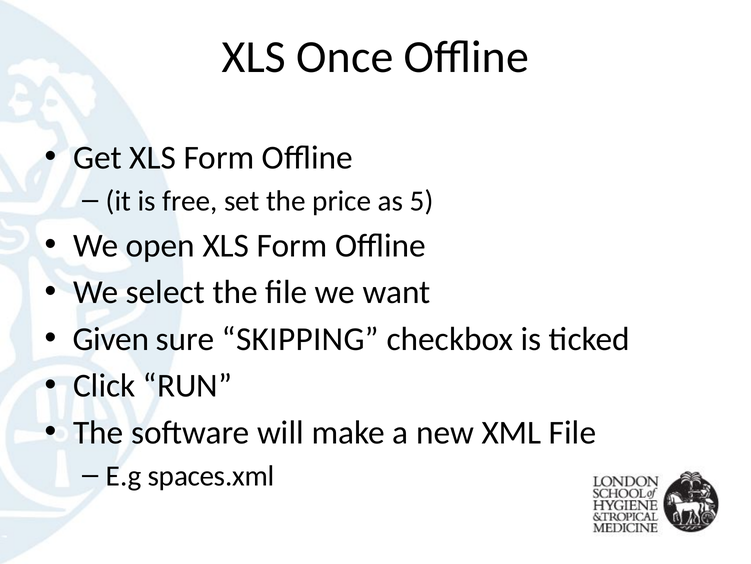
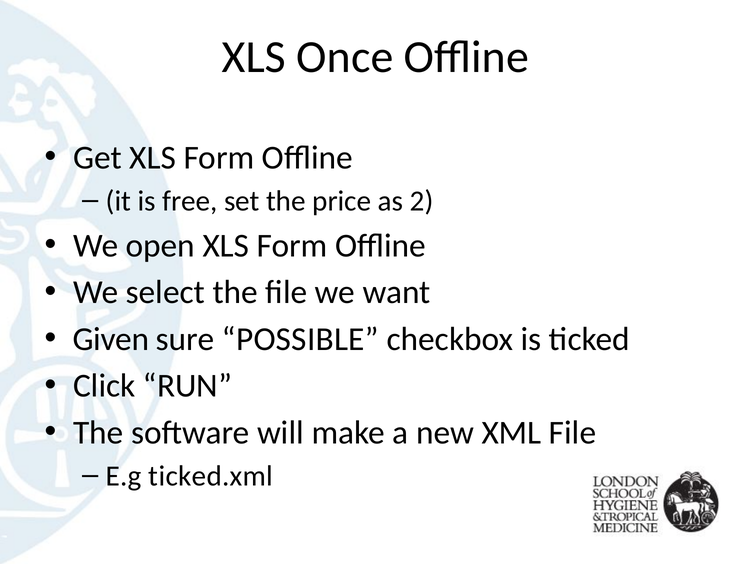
5: 5 -> 2
SKIPPING: SKIPPING -> POSSIBLE
spaces.xml: spaces.xml -> ticked.xml
